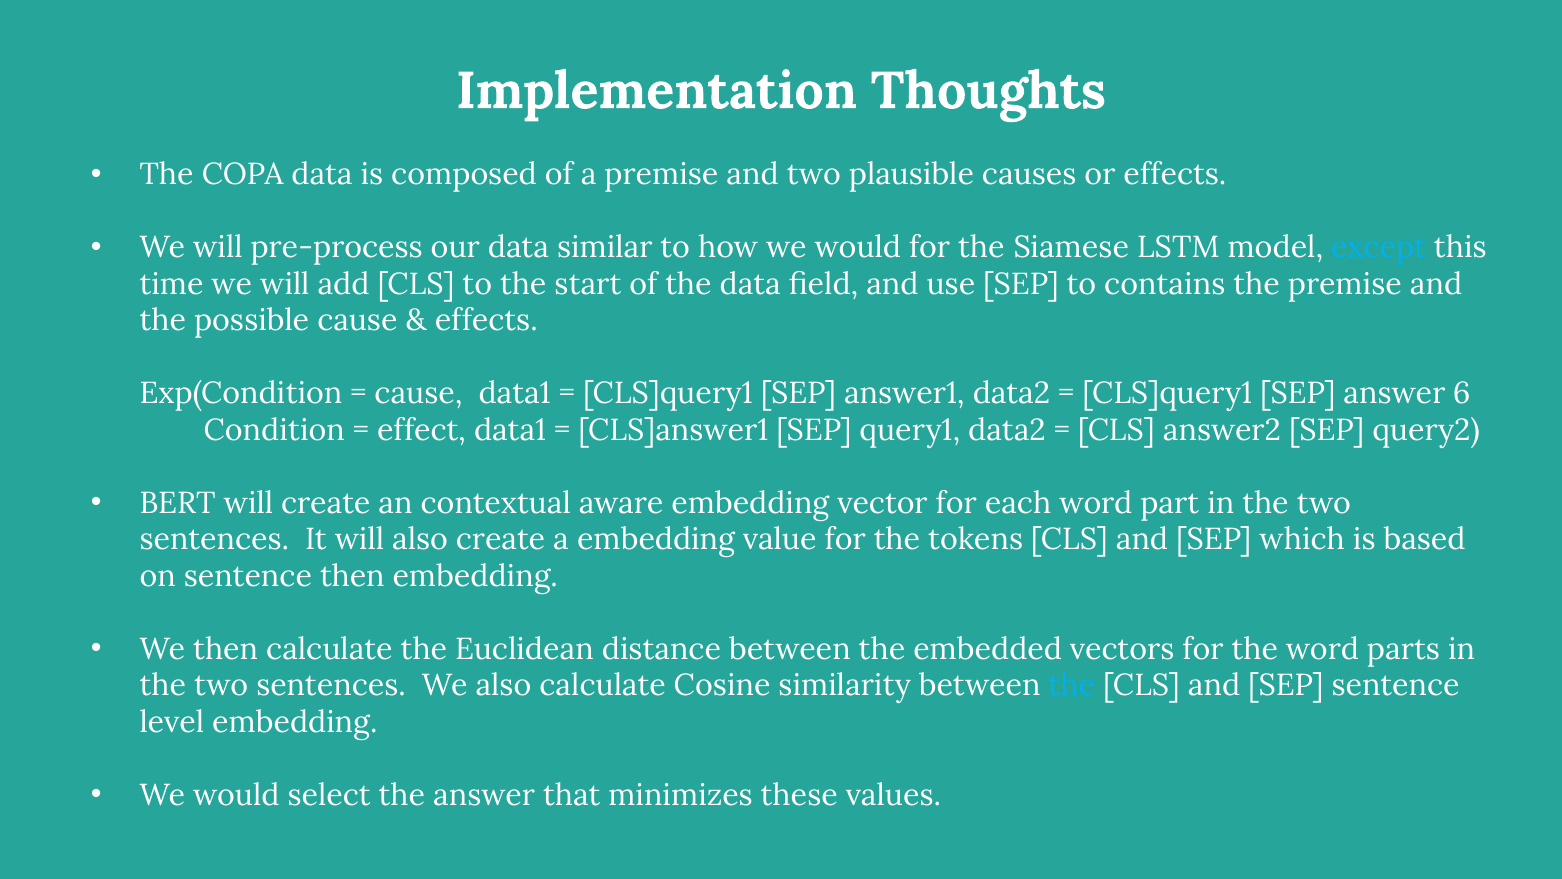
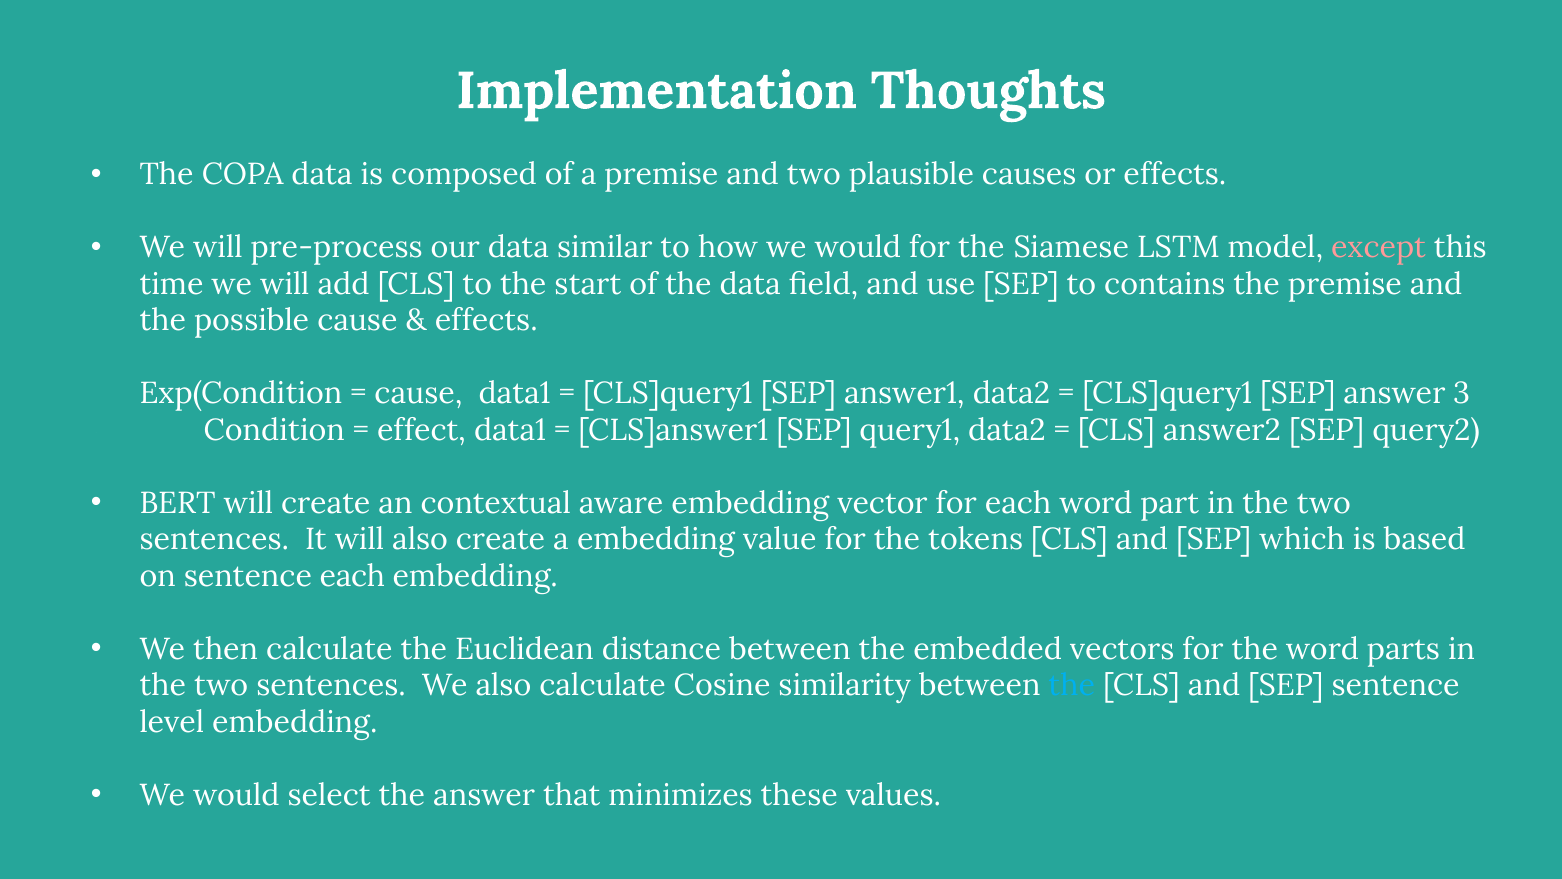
except colour: light blue -> pink
6: 6 -> 3
sentence then: then -> each
